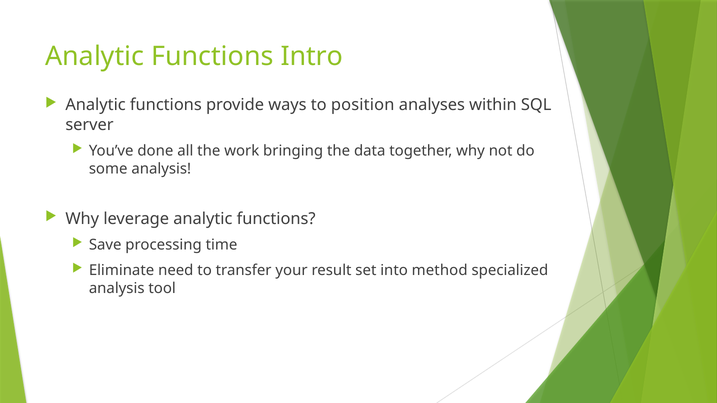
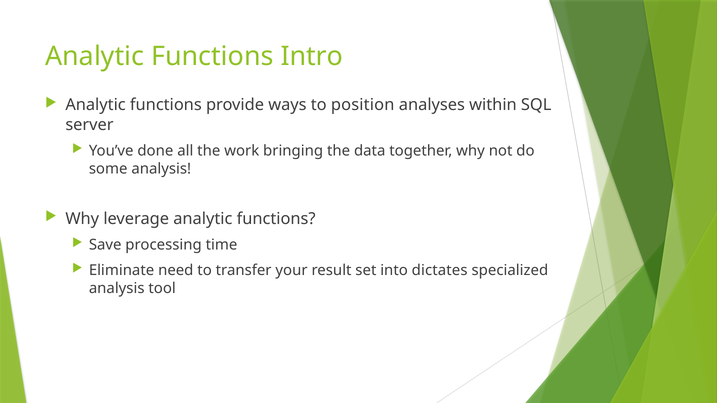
method: method -> dictates
